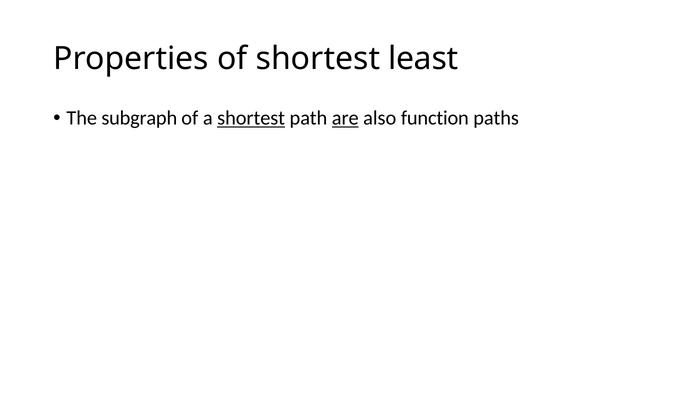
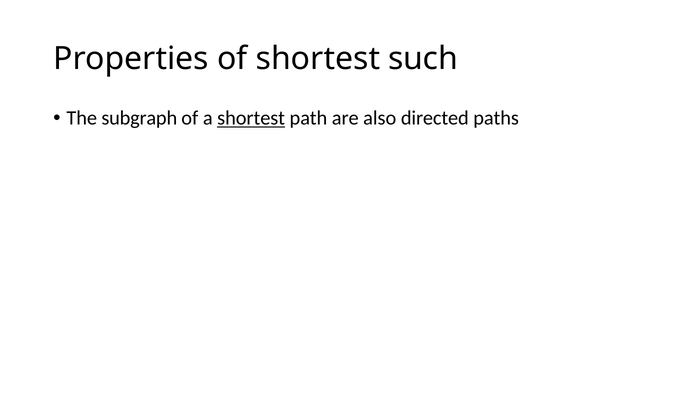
least: least -> such
are underline: present -> none
function: function -> directed
